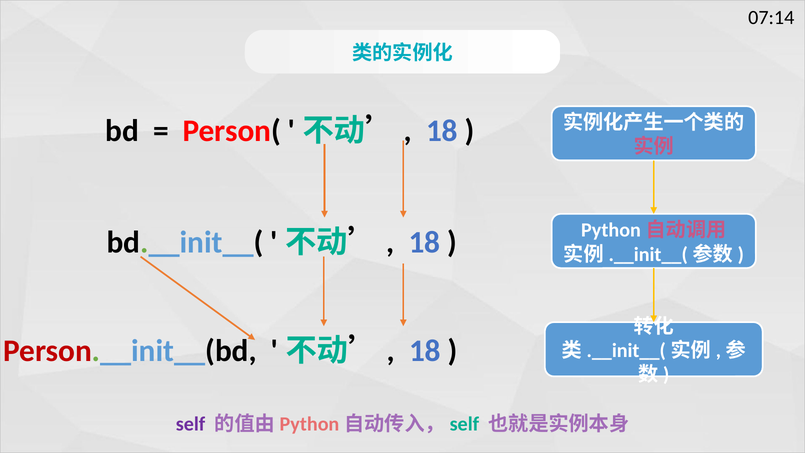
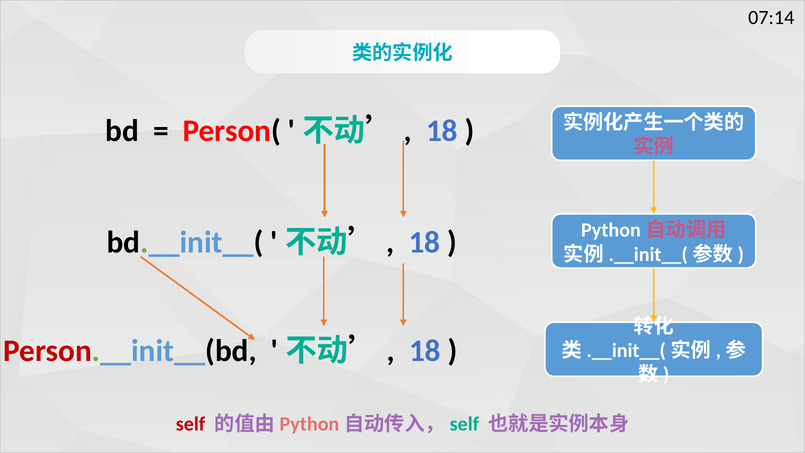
self colour: purple -> red
